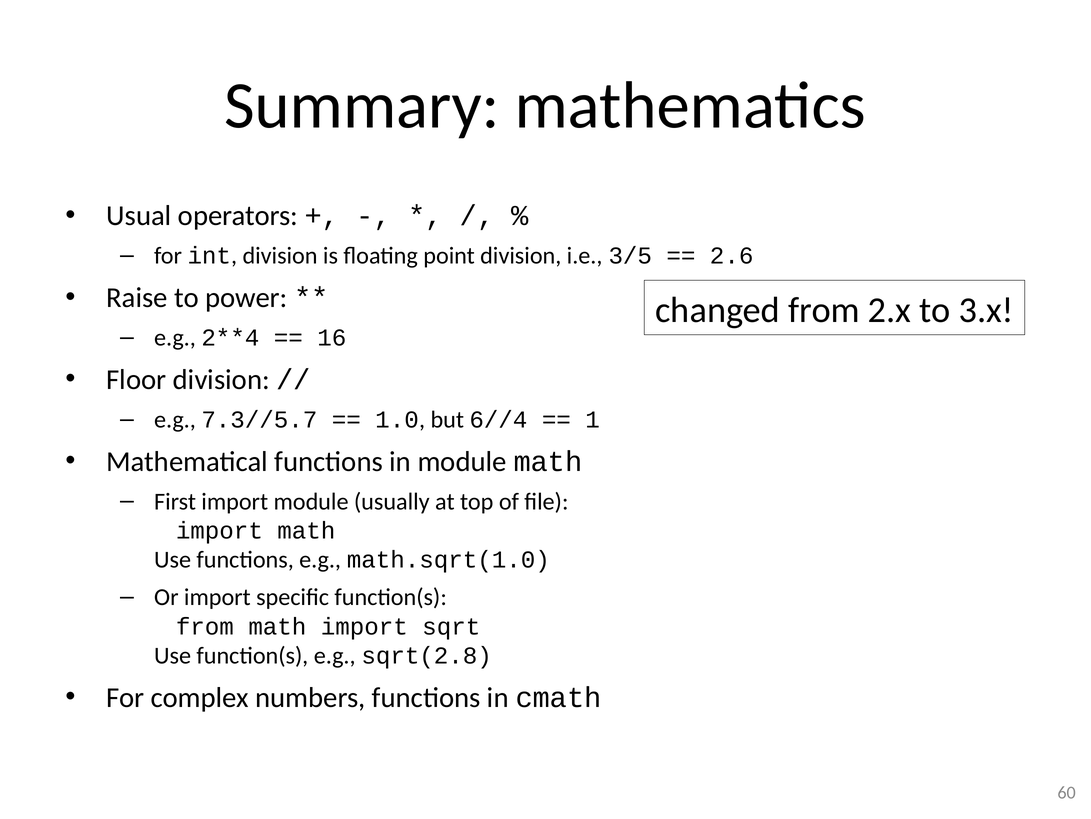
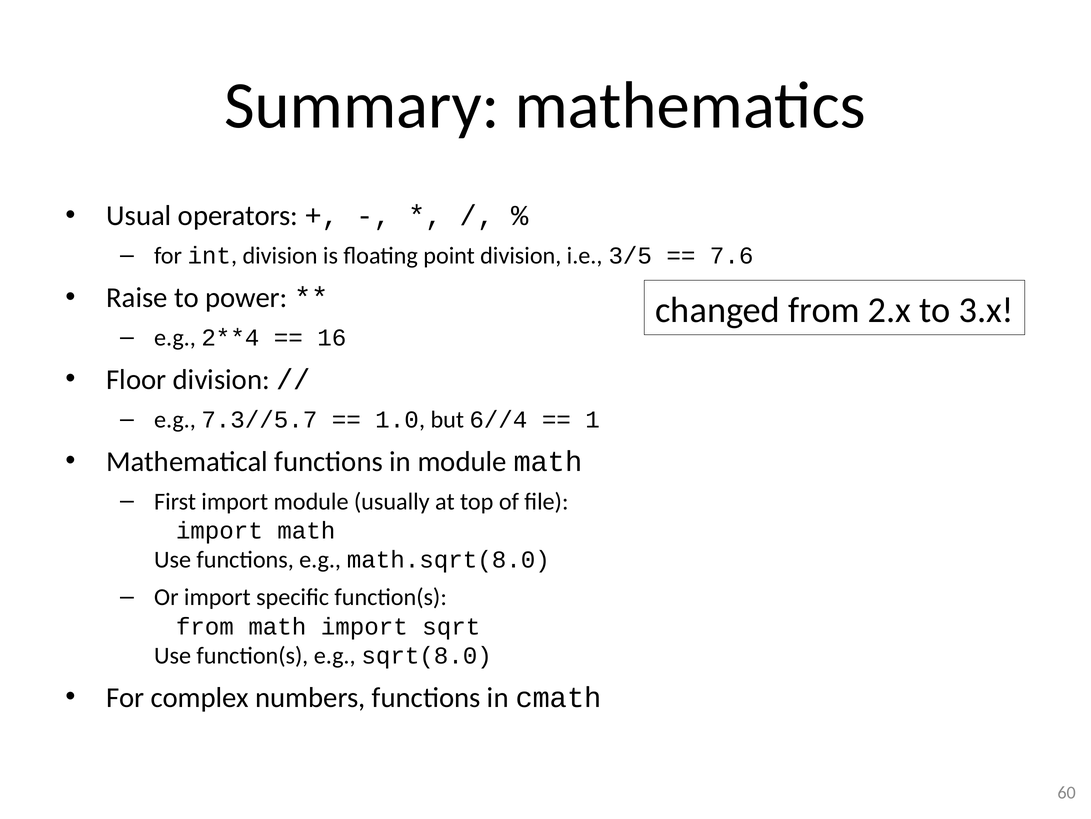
2.6: 2.6 -> 7.6
math.sqrt(1.0: math.sqrt(1.0 -> math.sqrt(8.0
sqrt(2.8: sqrt(2.8 -> sqrt(8.0
